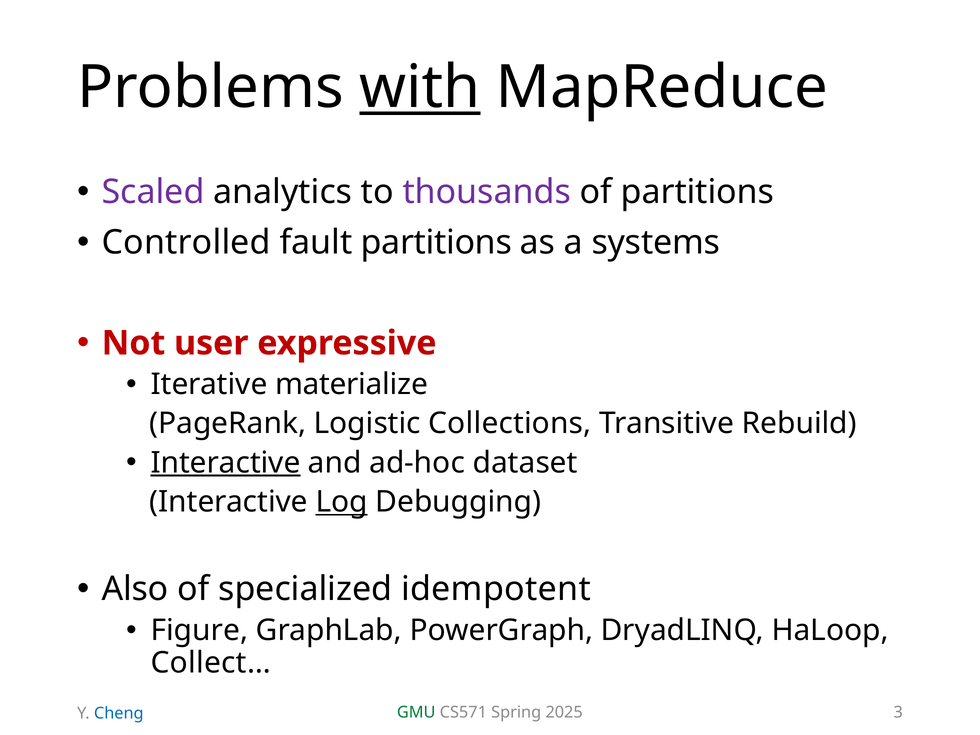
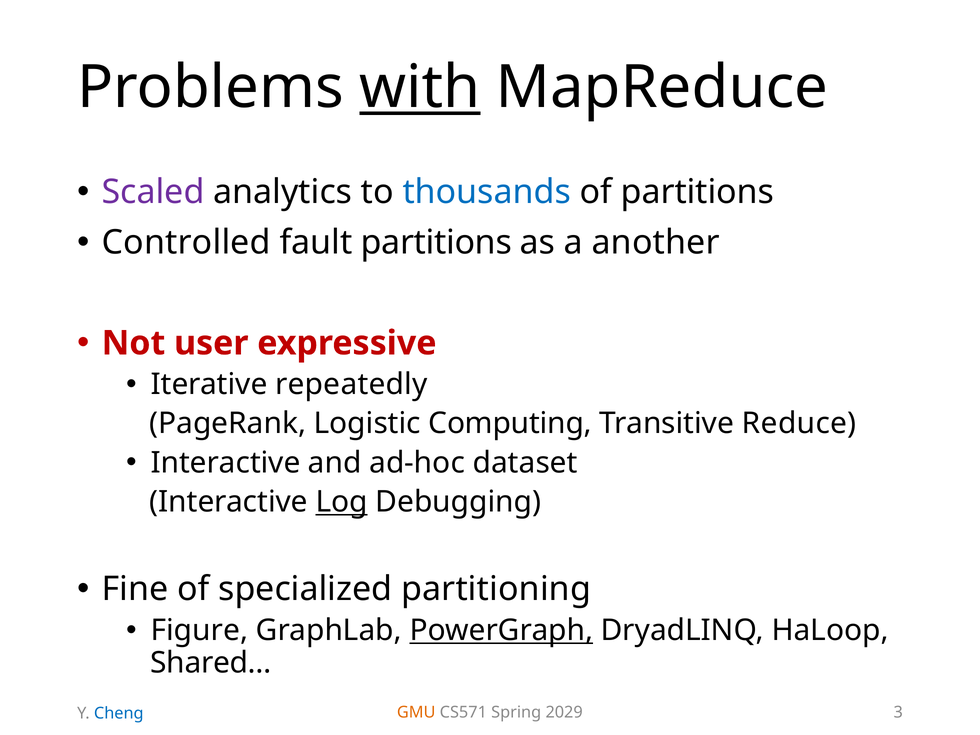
thousands colour: purple -> blue
systems: systems -> another
materialize: materialize -> repeatedly
Collections: Collections -> Computing
Rebuild: Rebuild -> Reduce
Interactive at (226, 463) underline: present -> none
Also: Also -> Fine
idempotent: idempotent -> partitioning
PowerGraph underline: none -> present
Collect…: Collect… -> Shared…
GMU colour: green -> orange
2025: 2025 -> 2029
